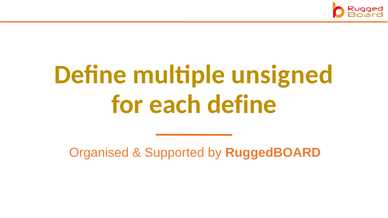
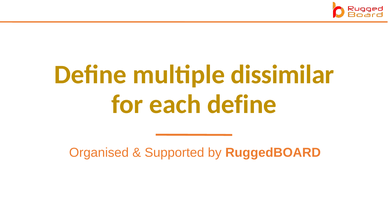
unsigned: unsigned -> dissimilar
